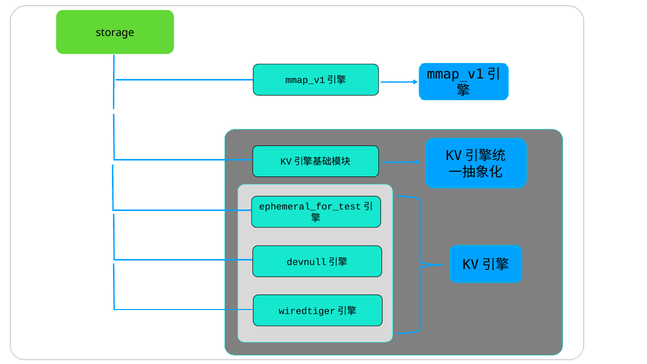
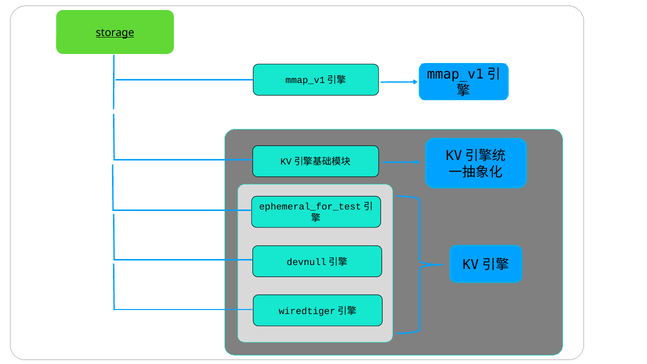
storage underline: none -> present
